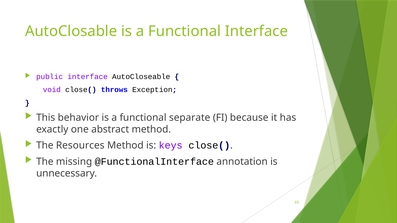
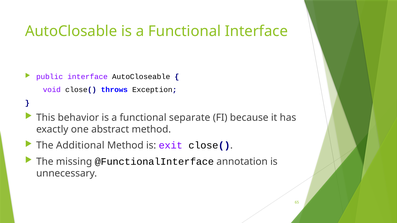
Resources: Resources -> Additional
keys: keys -> exit
